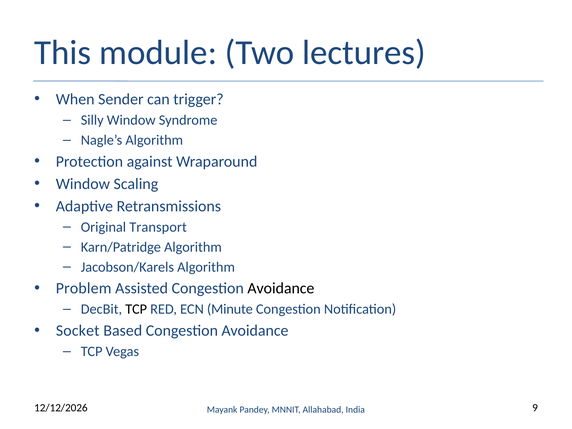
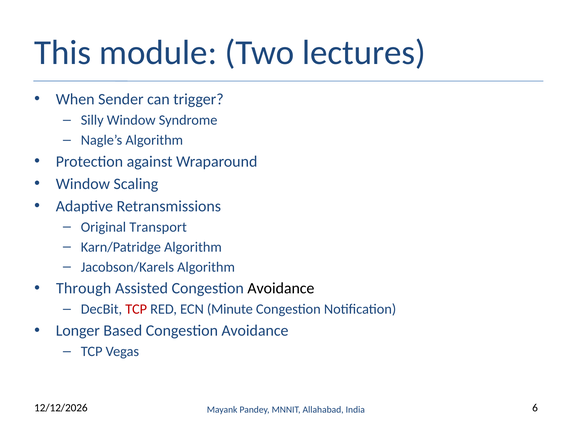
Problem: Problem -> Through
TCP at (136, 309) colour: black -> red
Socket: Socket -> Longer
9: 9 -> 6
